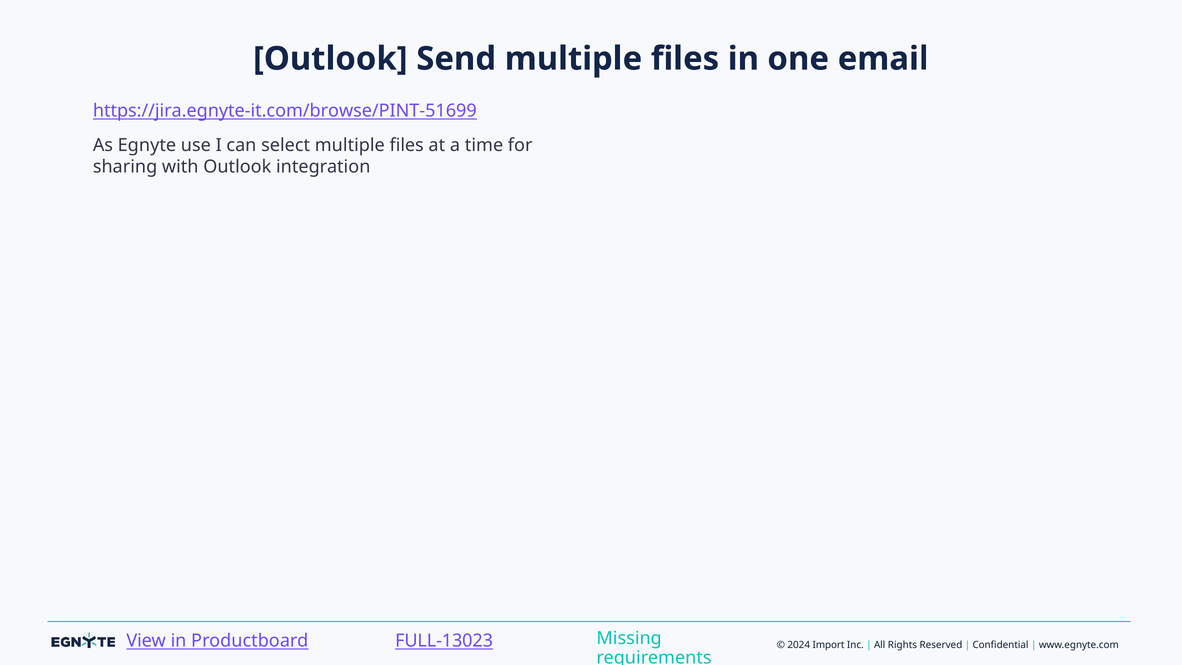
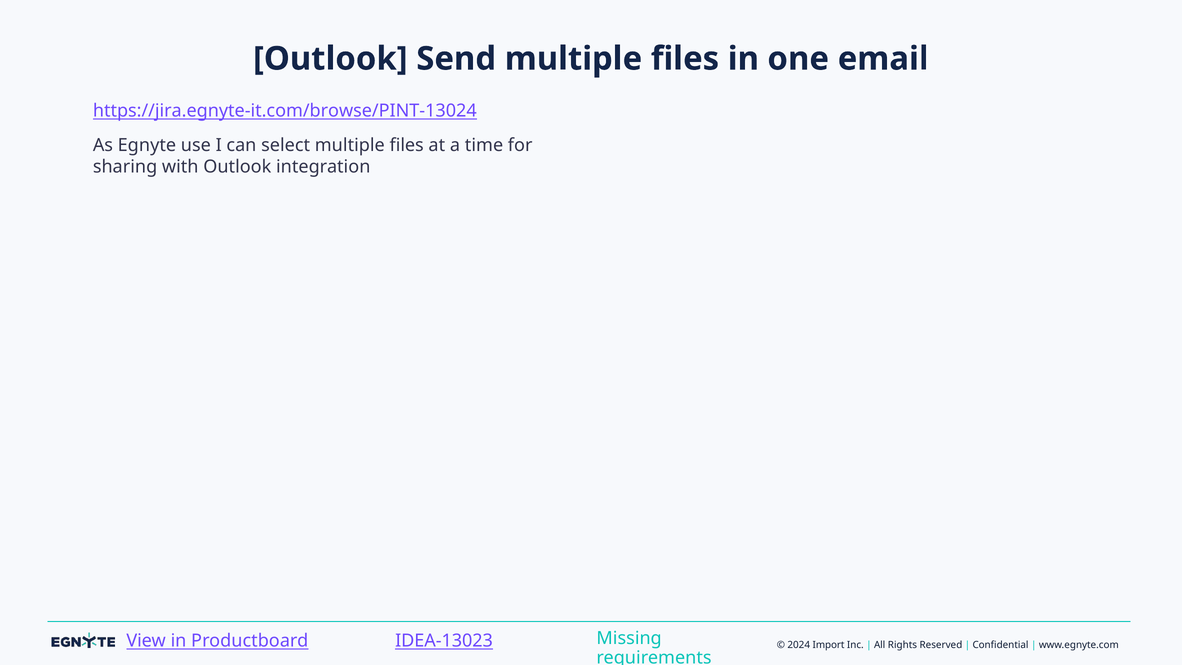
https://jira.egnyte-it.com/browse/PINT-51699: https://jira.egnyte-it.com/browse/PINT-51699 -> https://jira.egnyte-it.com/browse/PINT-13024
FULL-13023: FULL-13023 -> IDEA-13023
